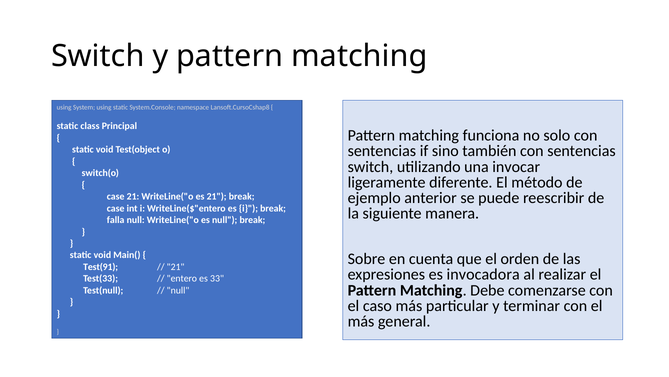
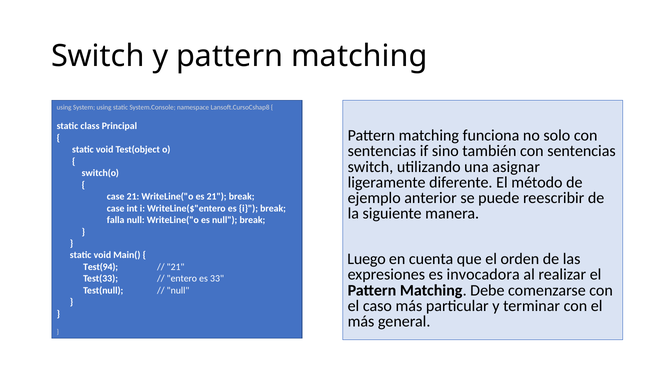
invocar: invocar -> asignar
Sobre: Sobre -> Luego
Test(91: Test(91 -> Test(94
